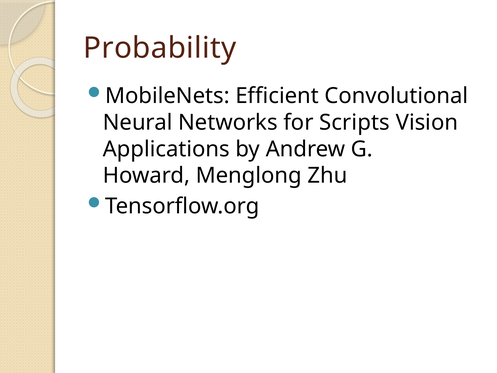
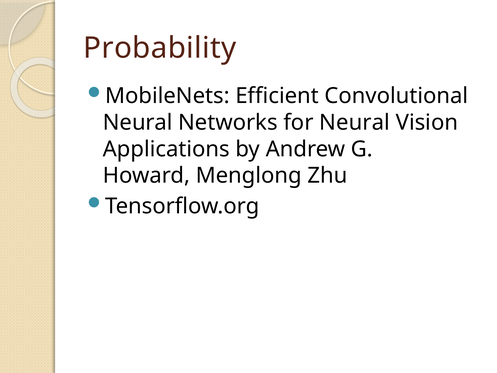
for Scripts: Scripts -> Neural
